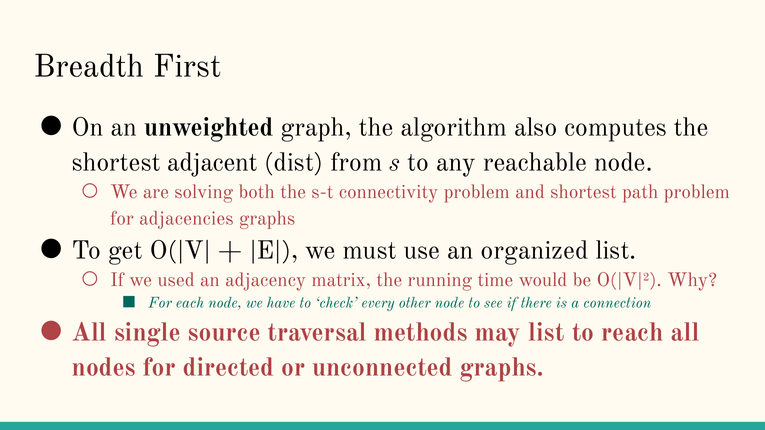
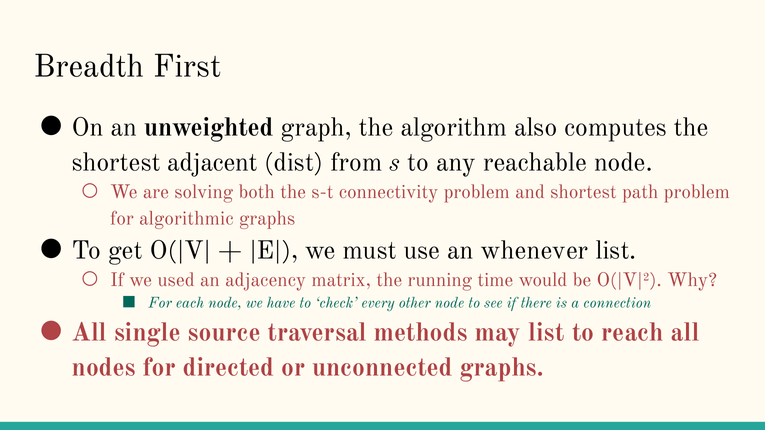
adjacencies: adjacencies -> algorithmic
organized: organized -> whenever
